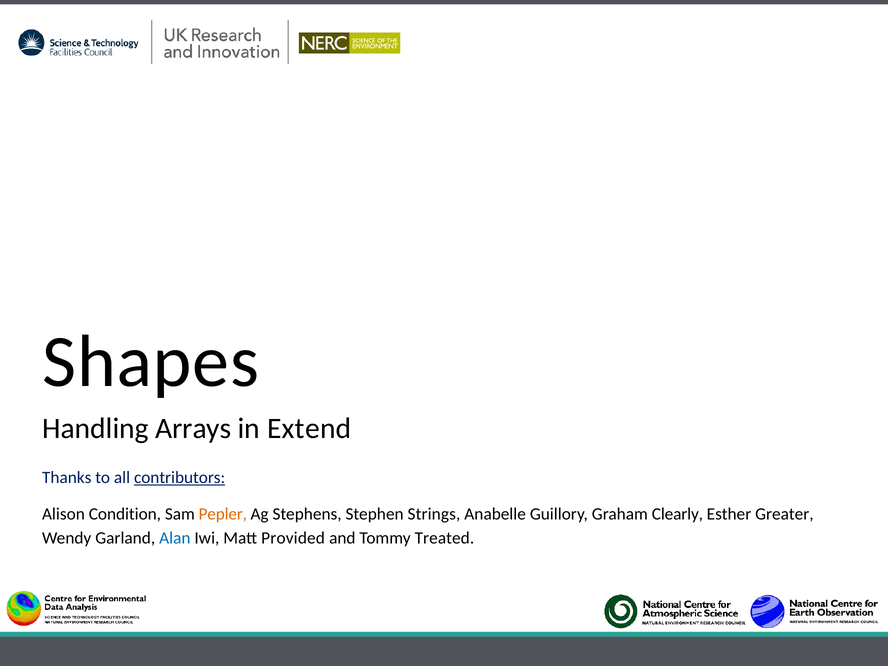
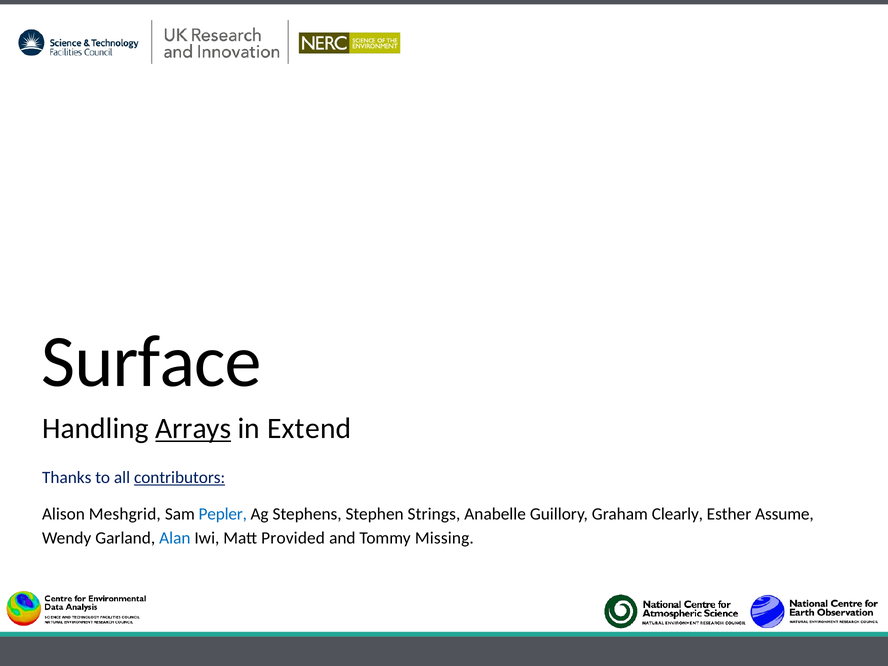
Shapes: Shapes -> Surface
Arrays underline: none -> present
Condition: Condition -> Meshgrid
Pepler colour: orange -> blue
Greater: Greater -> Assume
Treated: Treated -> Missing
